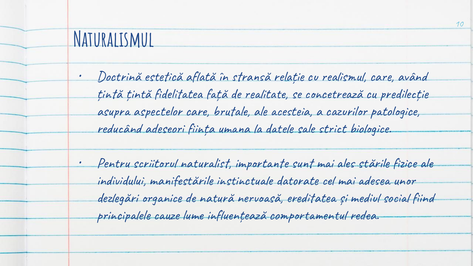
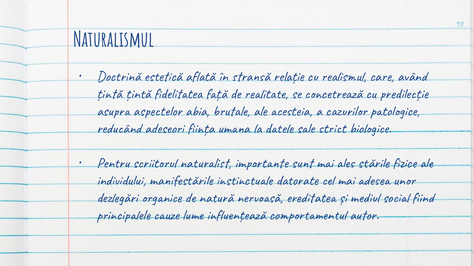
aspectelor care: care -> abia
redea: redea -> autor
